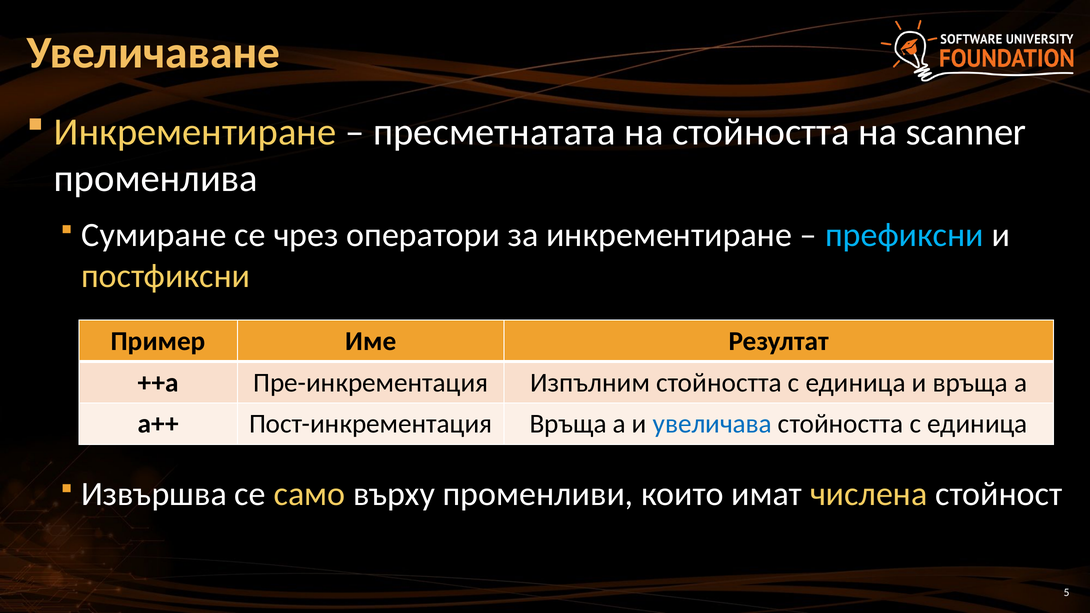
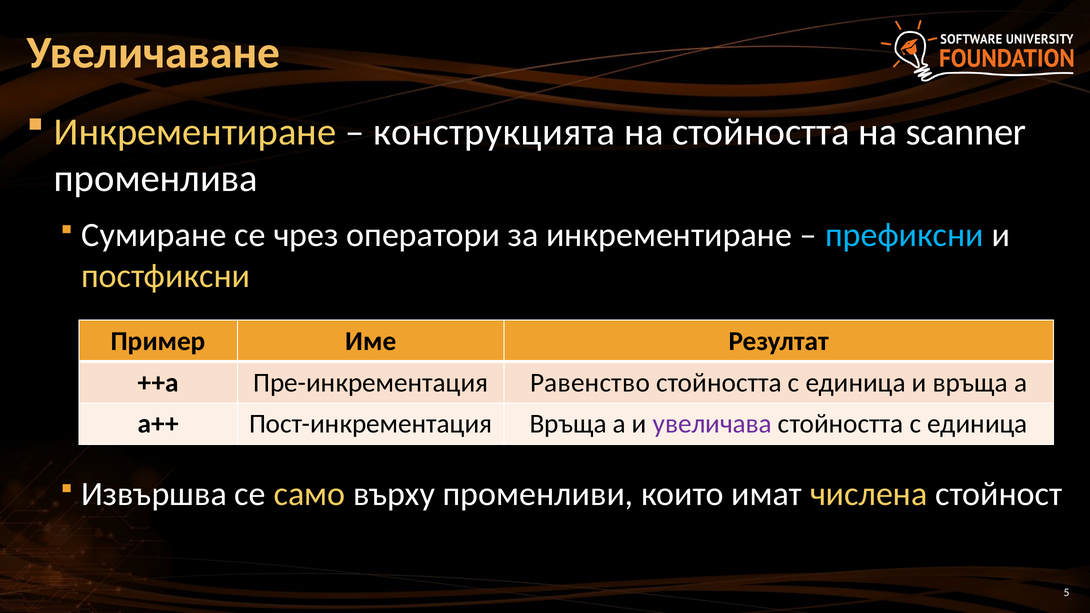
пресметнатата: пресметнатата -> конструкцията
Изпълним: Изпълним -> Равенство
увеличава colour: blue -> purple
